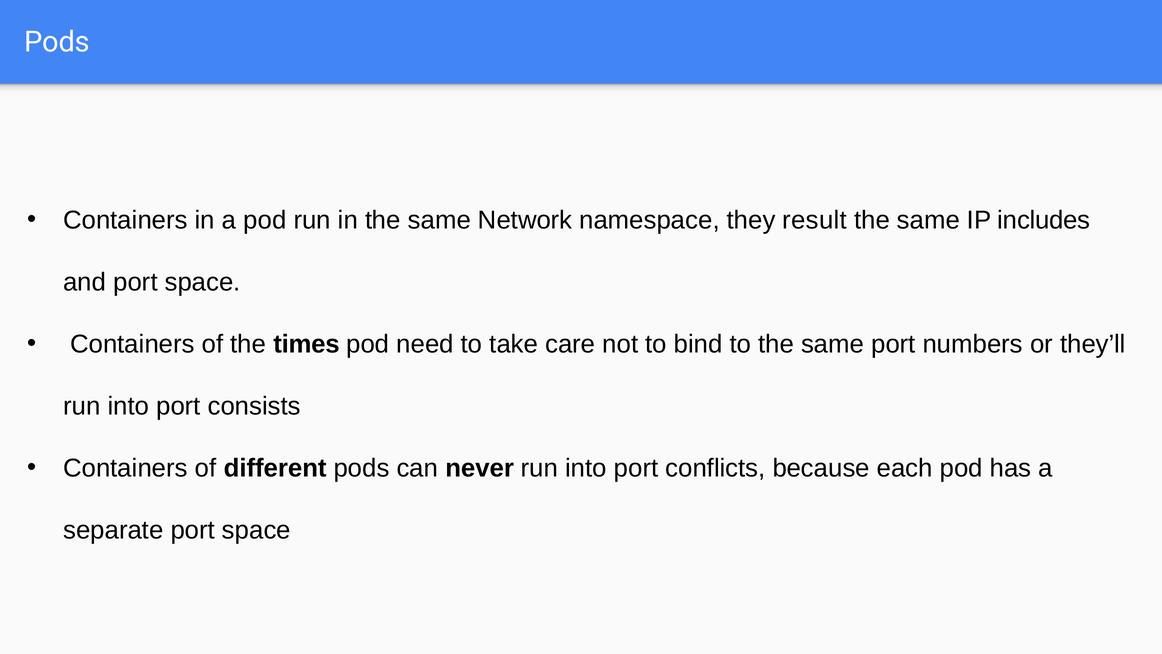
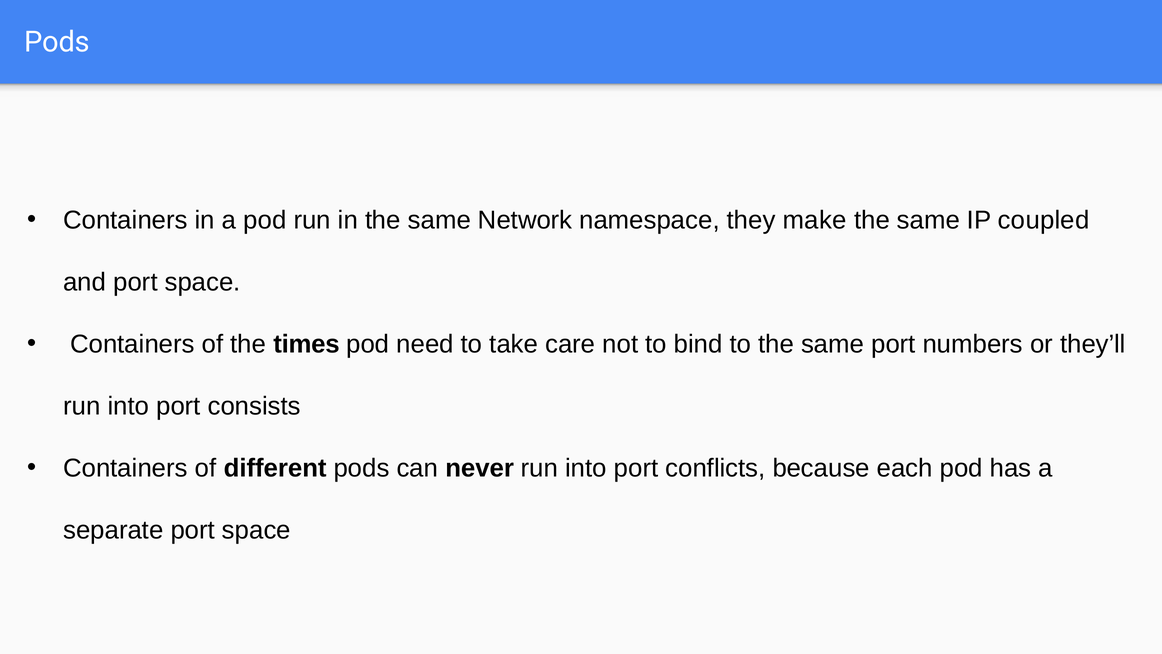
result: result -> make
includes: includes -> coupled
